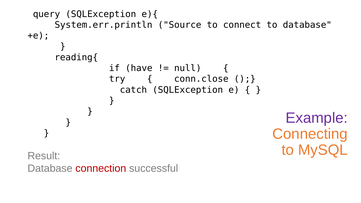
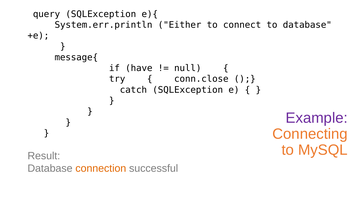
Source: Source -> Either
reading{: reading{ -> message{
connection colour: red -> orange
